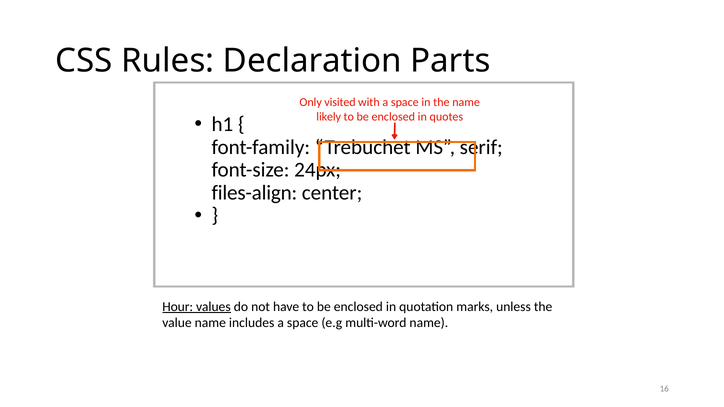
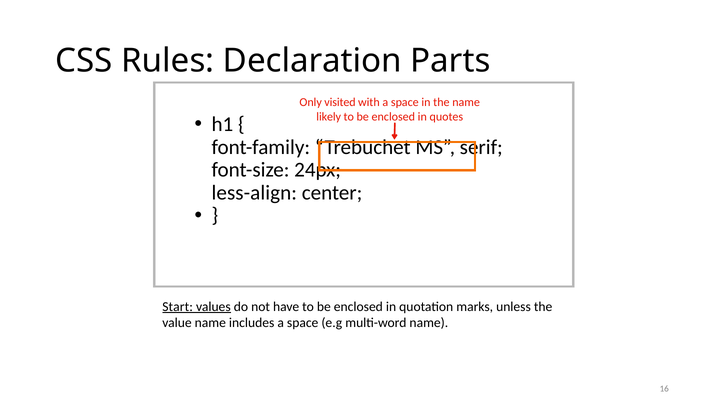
files-align: files-align -> less-align
Hour: Hour -> Start
